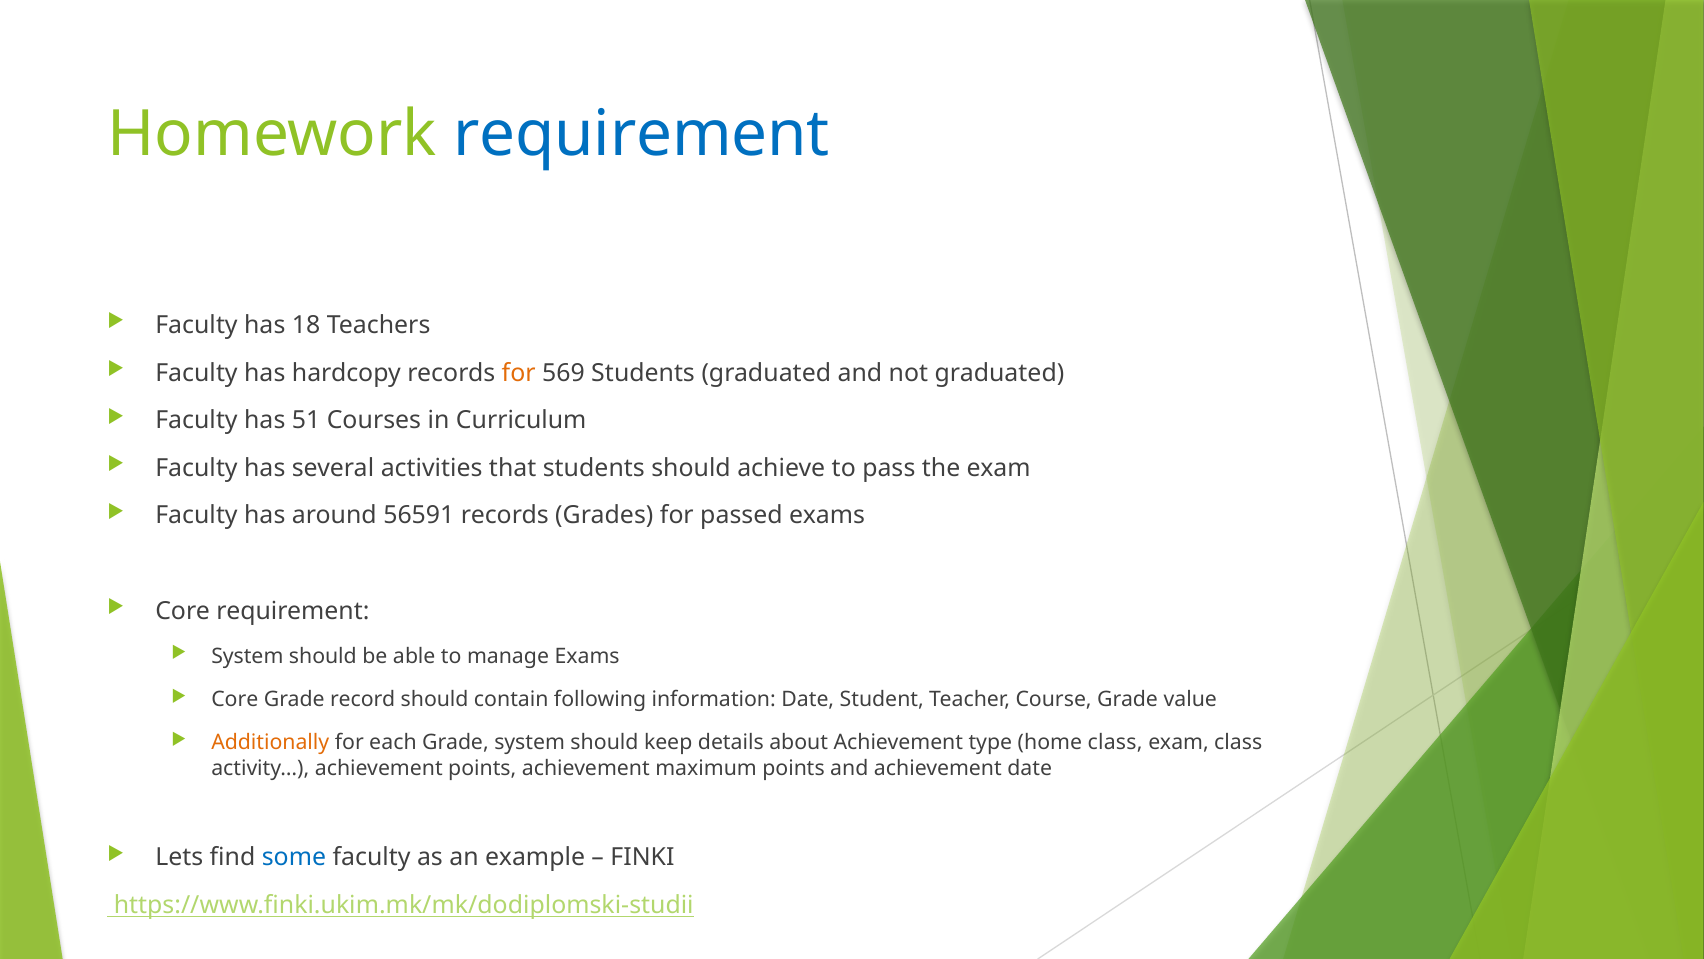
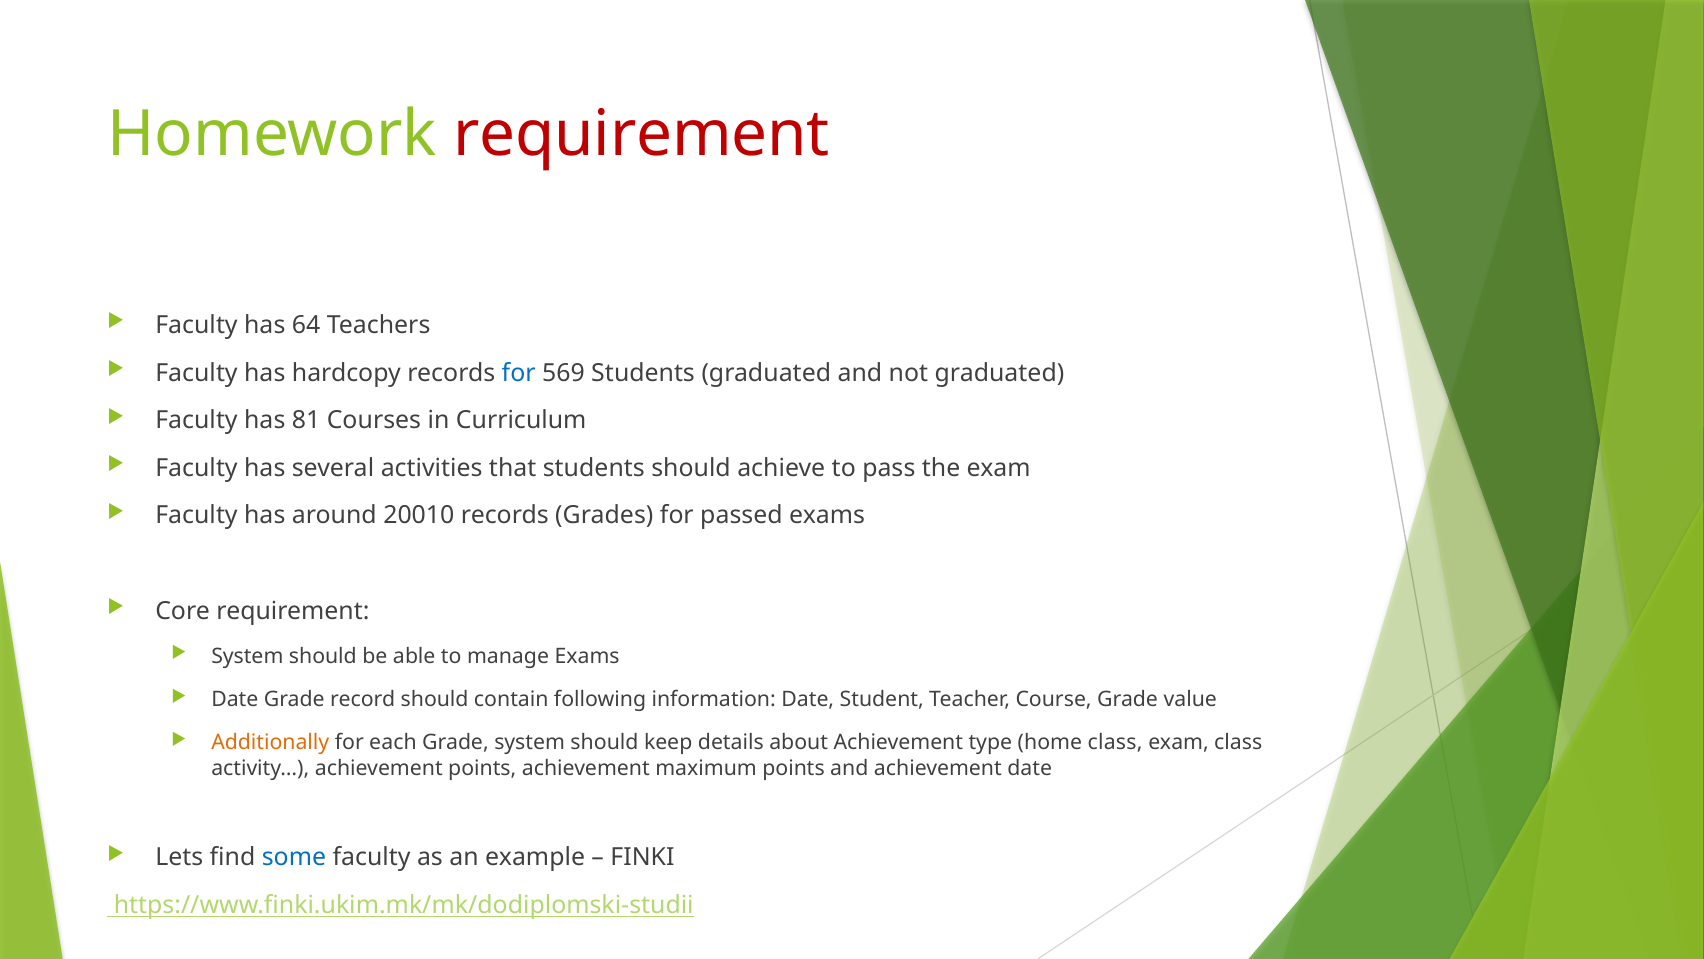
requirement at (642, 134) colour: blue -> red
18: 18 -> 64
for at (519, 373) colour: orange -> blue
51: 51 -> 81
56591: 56591 -> 20010
Core at (235, 699): Core -> Date
